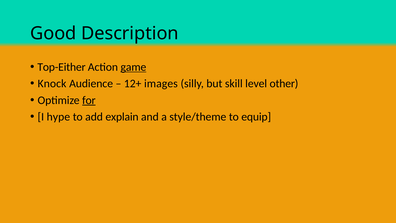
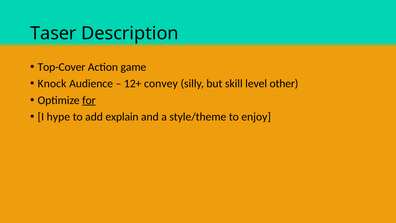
Good: Good -> Taser
Top-Either: Top-Either -> Top-Cover
game underline: present -> none
images: images -> convey
equip: equip -> enjoy
